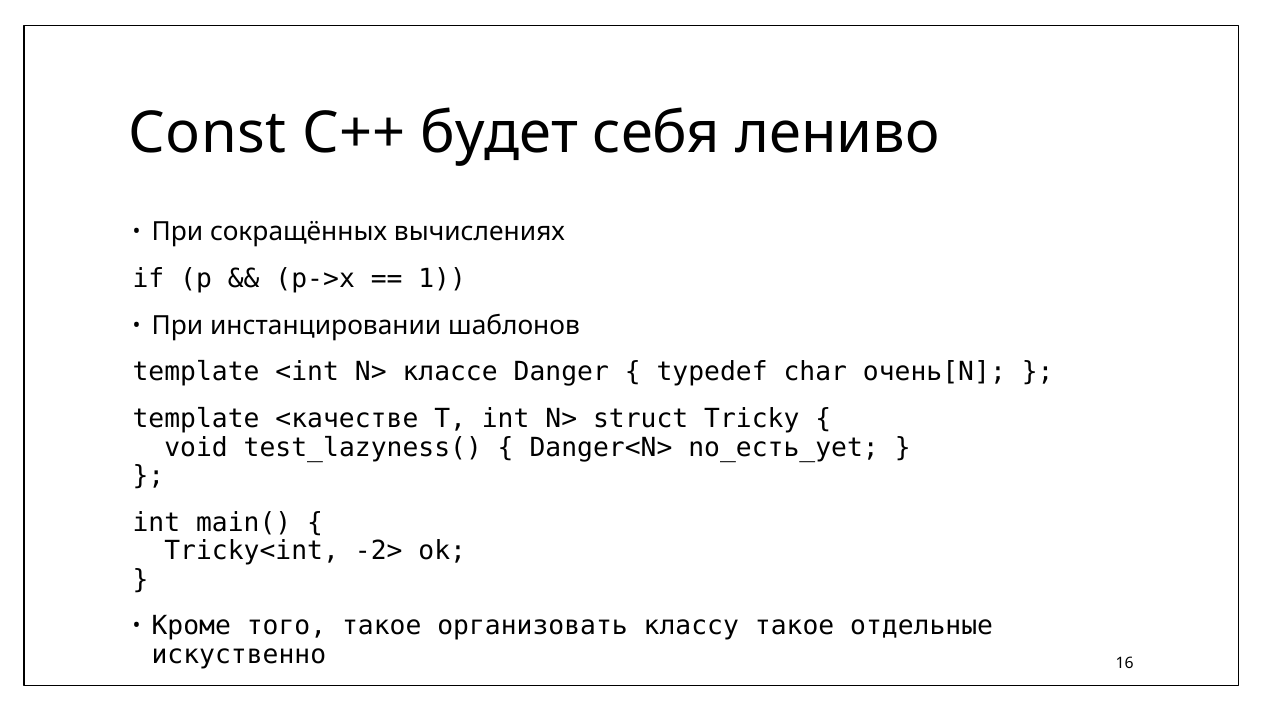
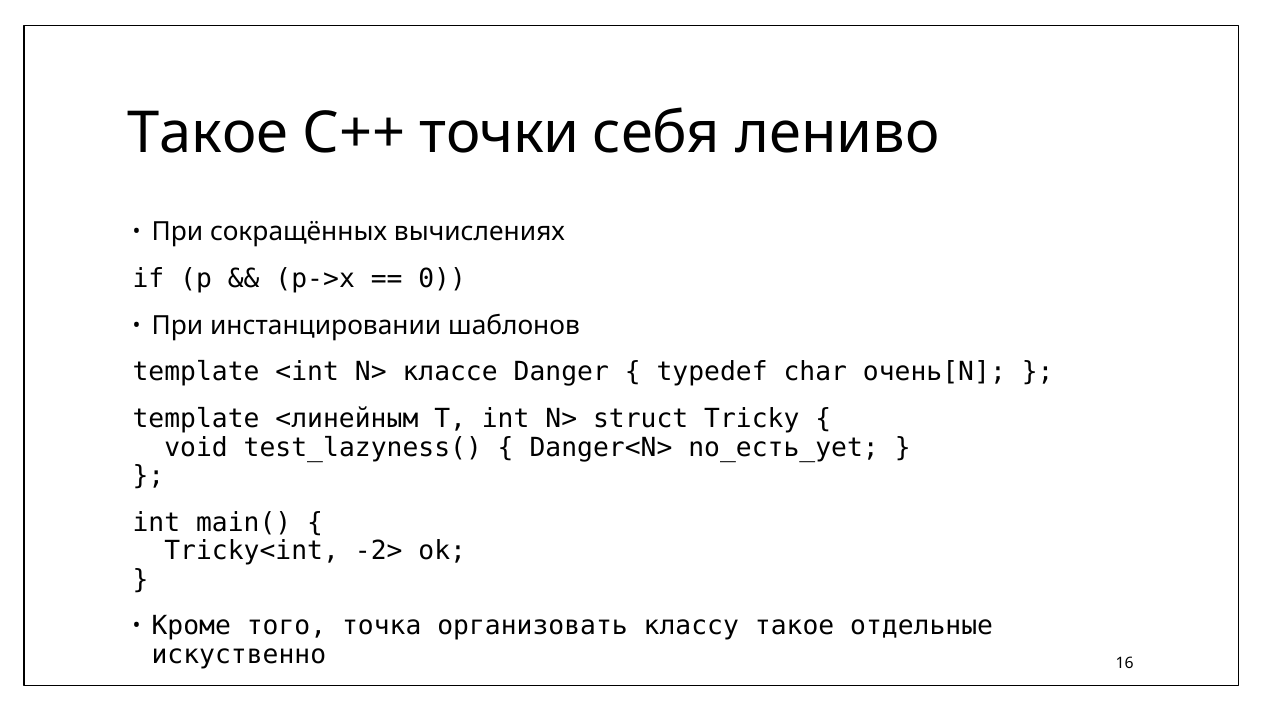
Const at (207, 133): Const -> Такое
будет: будет -> точки
1: 1 -> 0
<качестве: <качестве -> <линейным
того такое: такое -> точка
